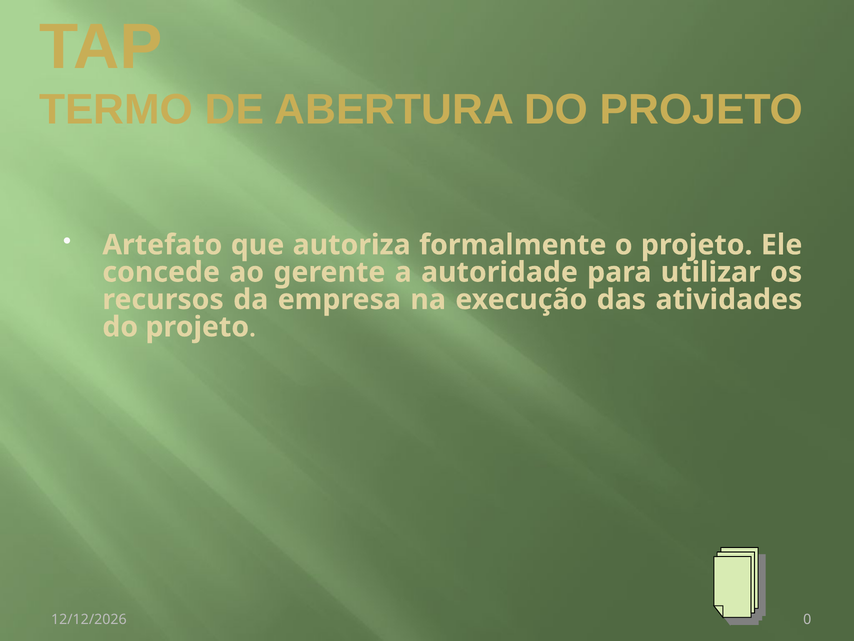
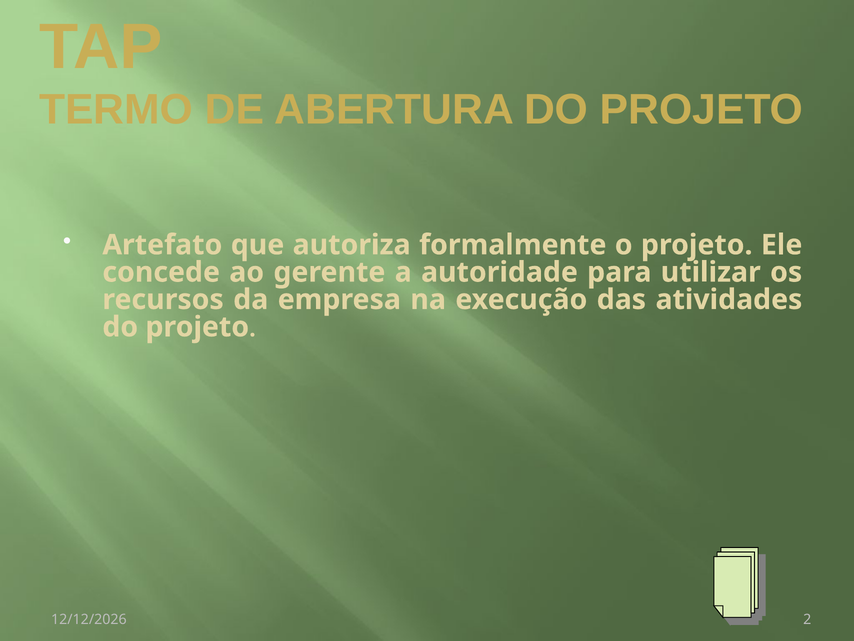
0: 0 -> 2
